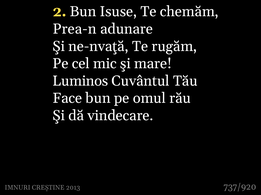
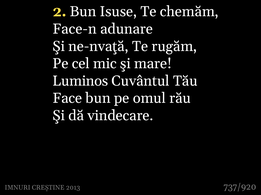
Prea-n: Prea-n -> Face-n
